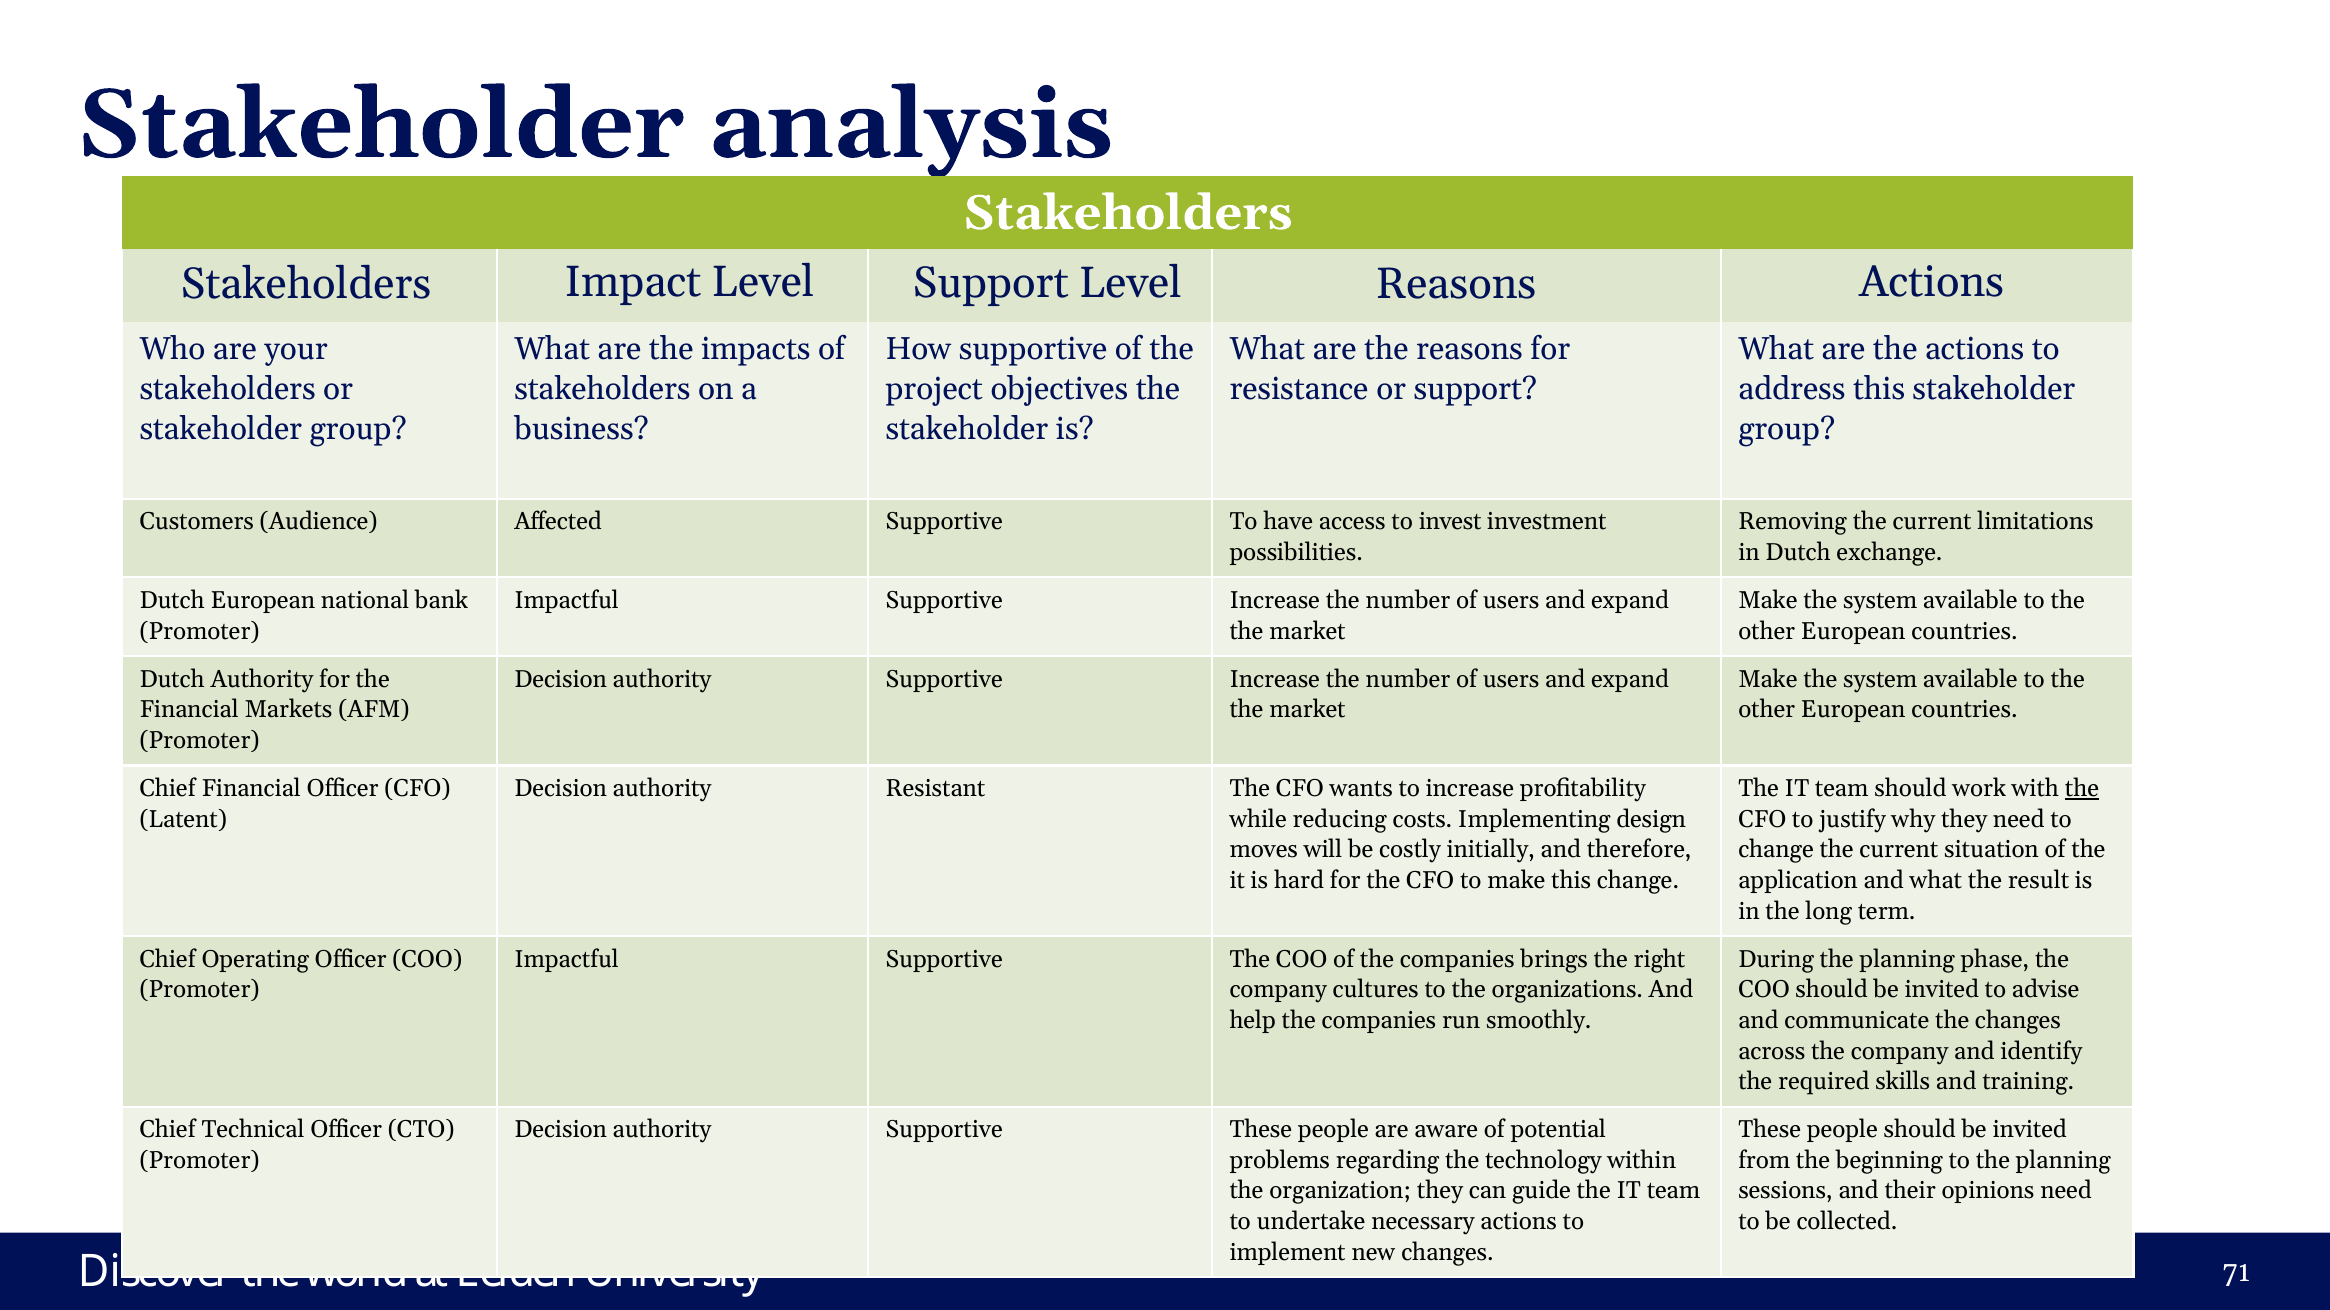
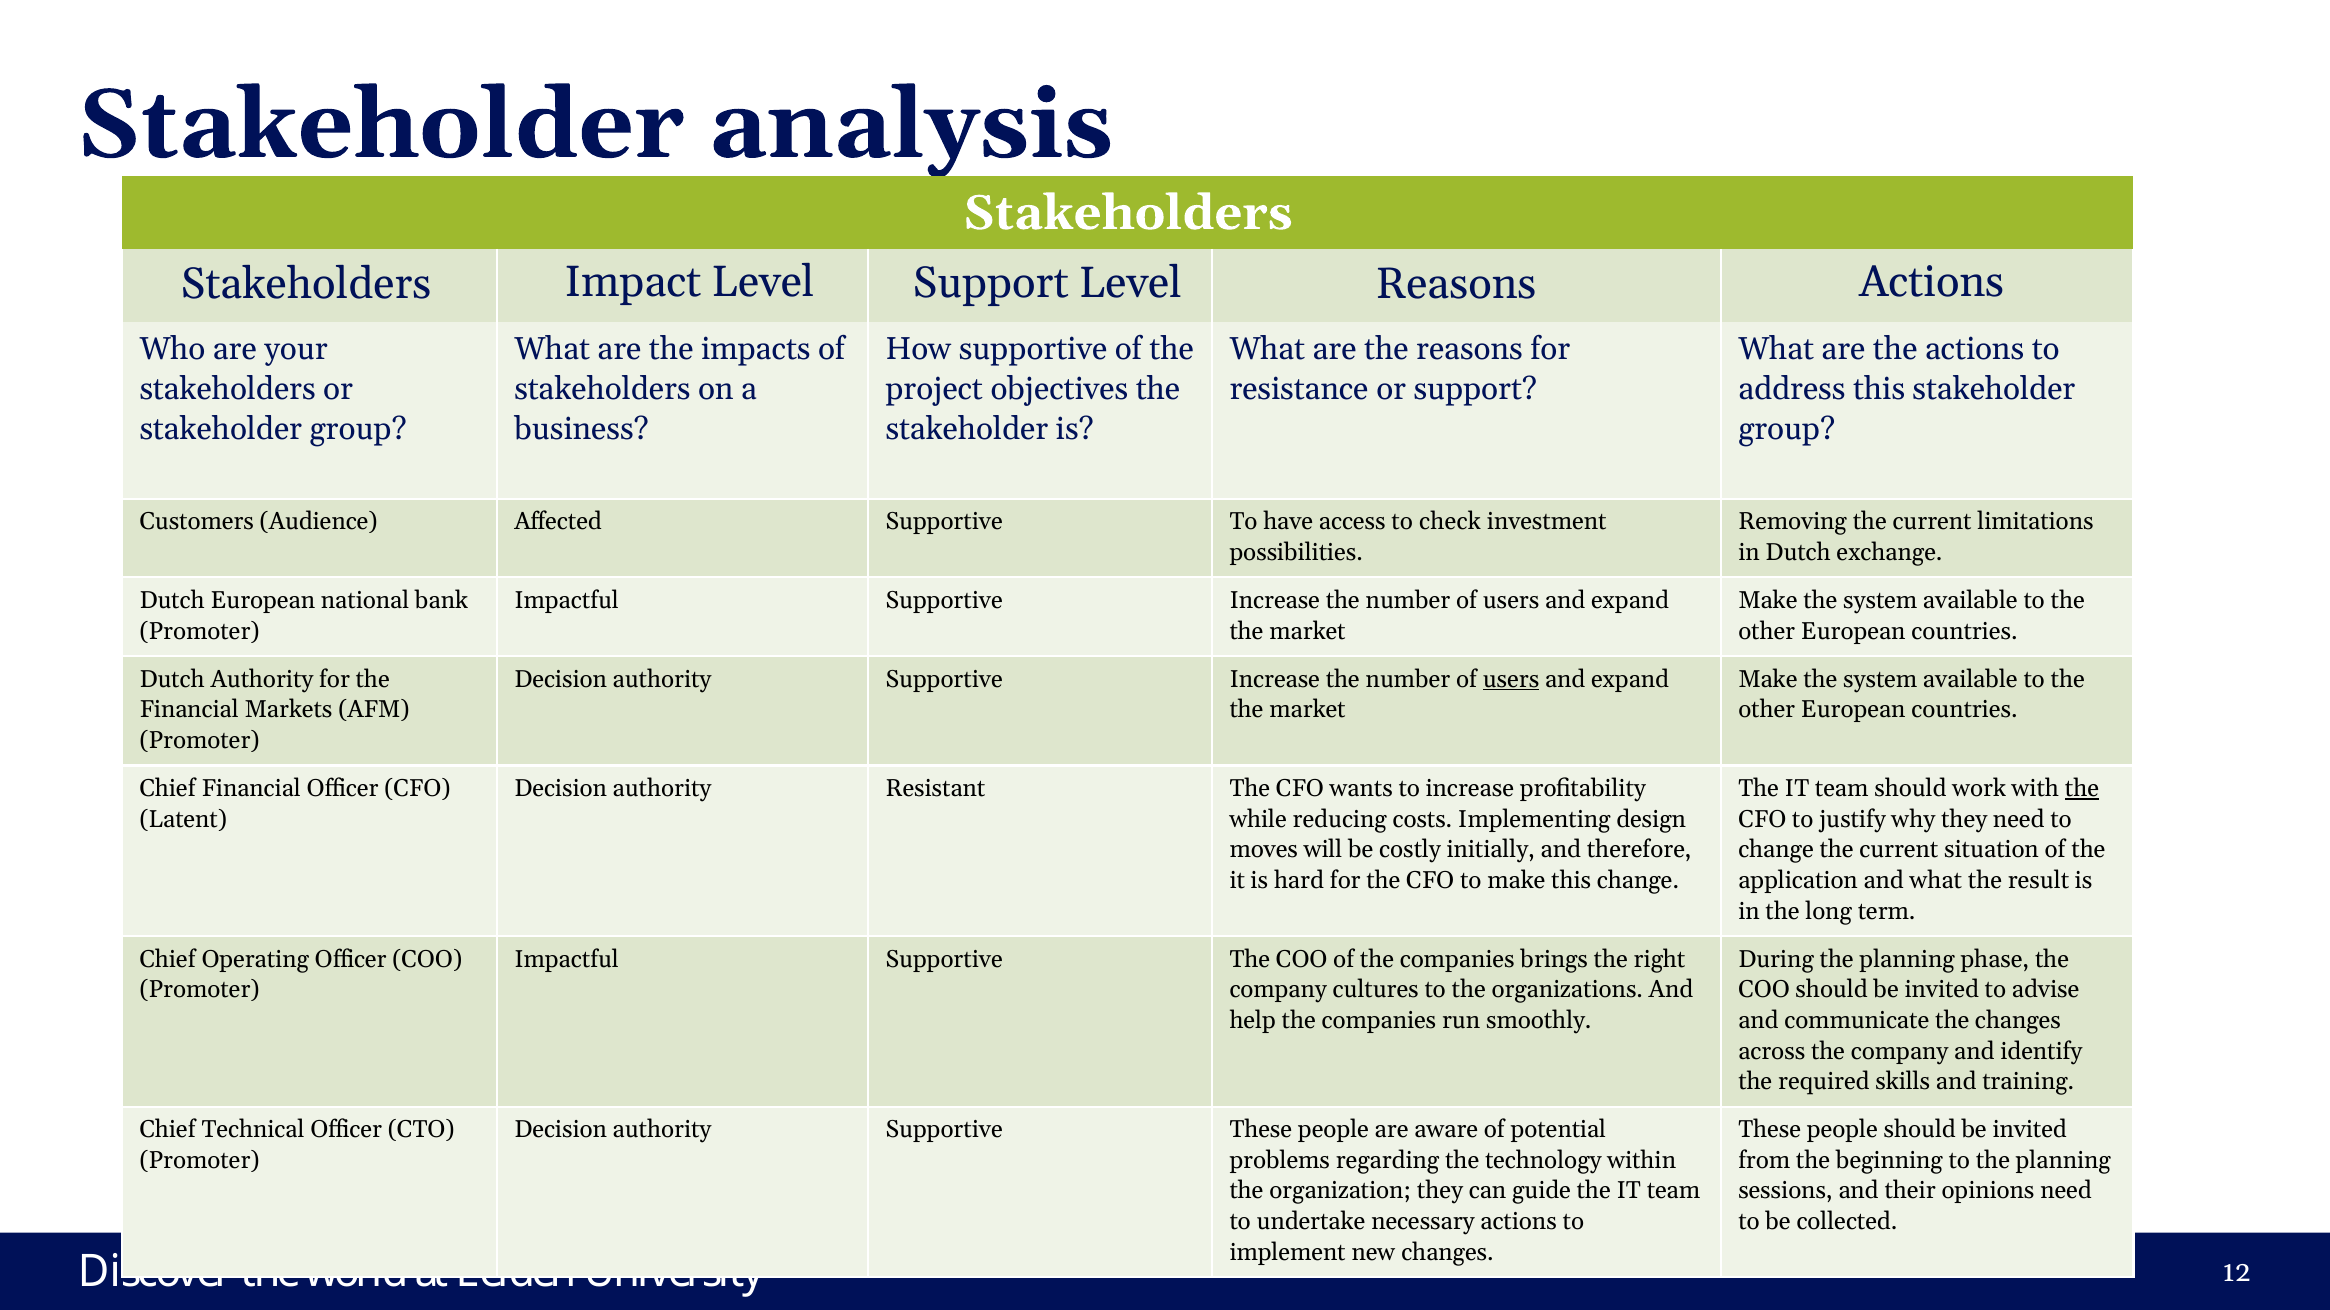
invest: invest -> check
users at (1511, 679) underline: none -> present
71: 71 -> 12
